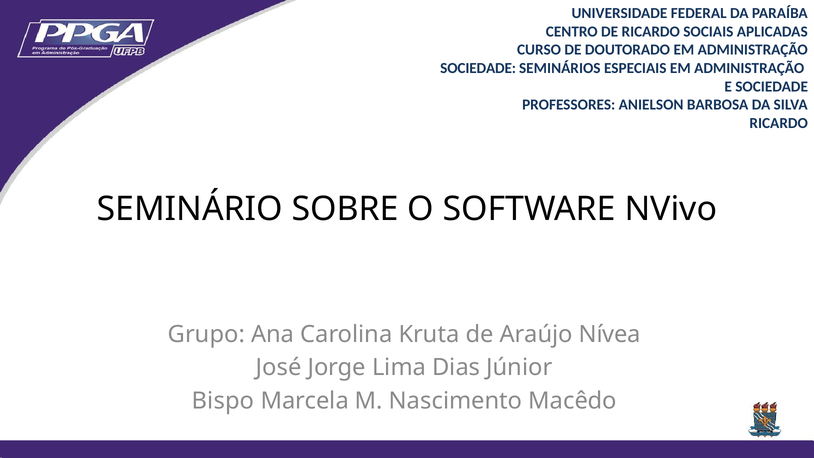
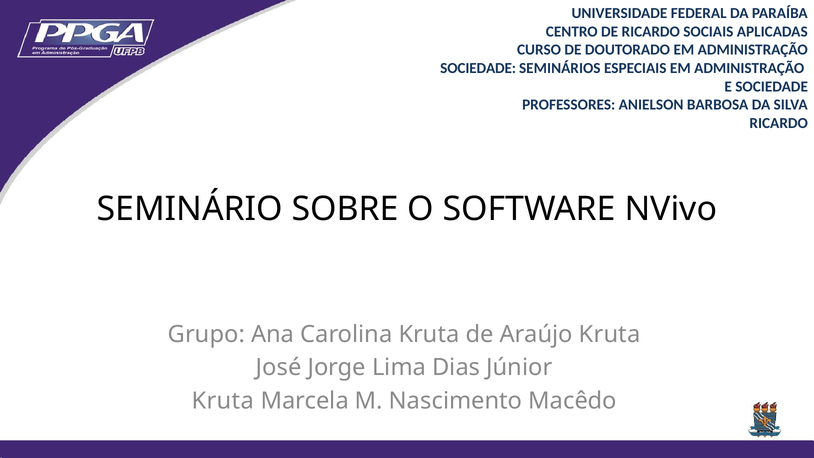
Araújo Nívea: Nívea -> Kruta
Bispo at (223, 401): Bispo -> Kruta
